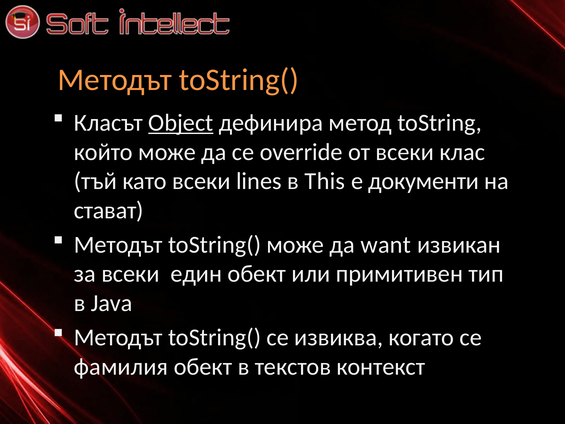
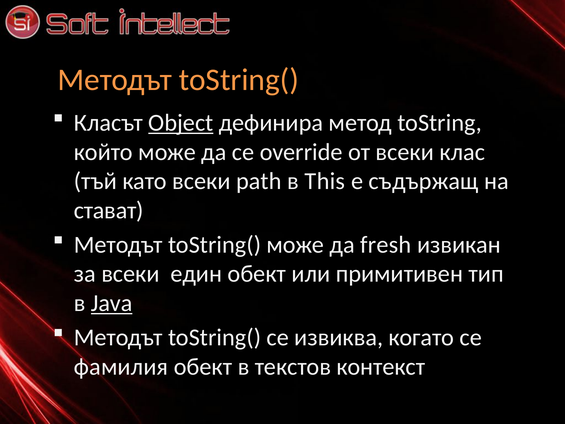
lines: lines -> path
документи: документи -> съдържащ
want: want -> fresh
Java underline: none -> present
